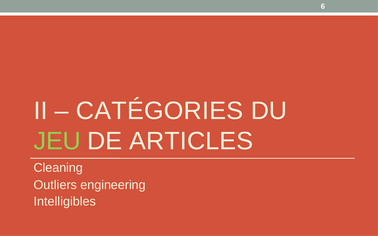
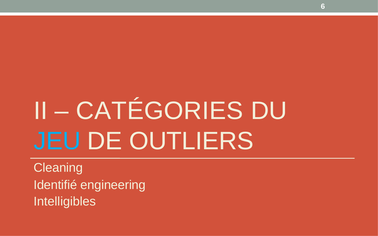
JEU colour: light green -> light blue
ARTICLES: ARTICLES -> OUTLIERS
Outliers: Outliers -> Identifié
